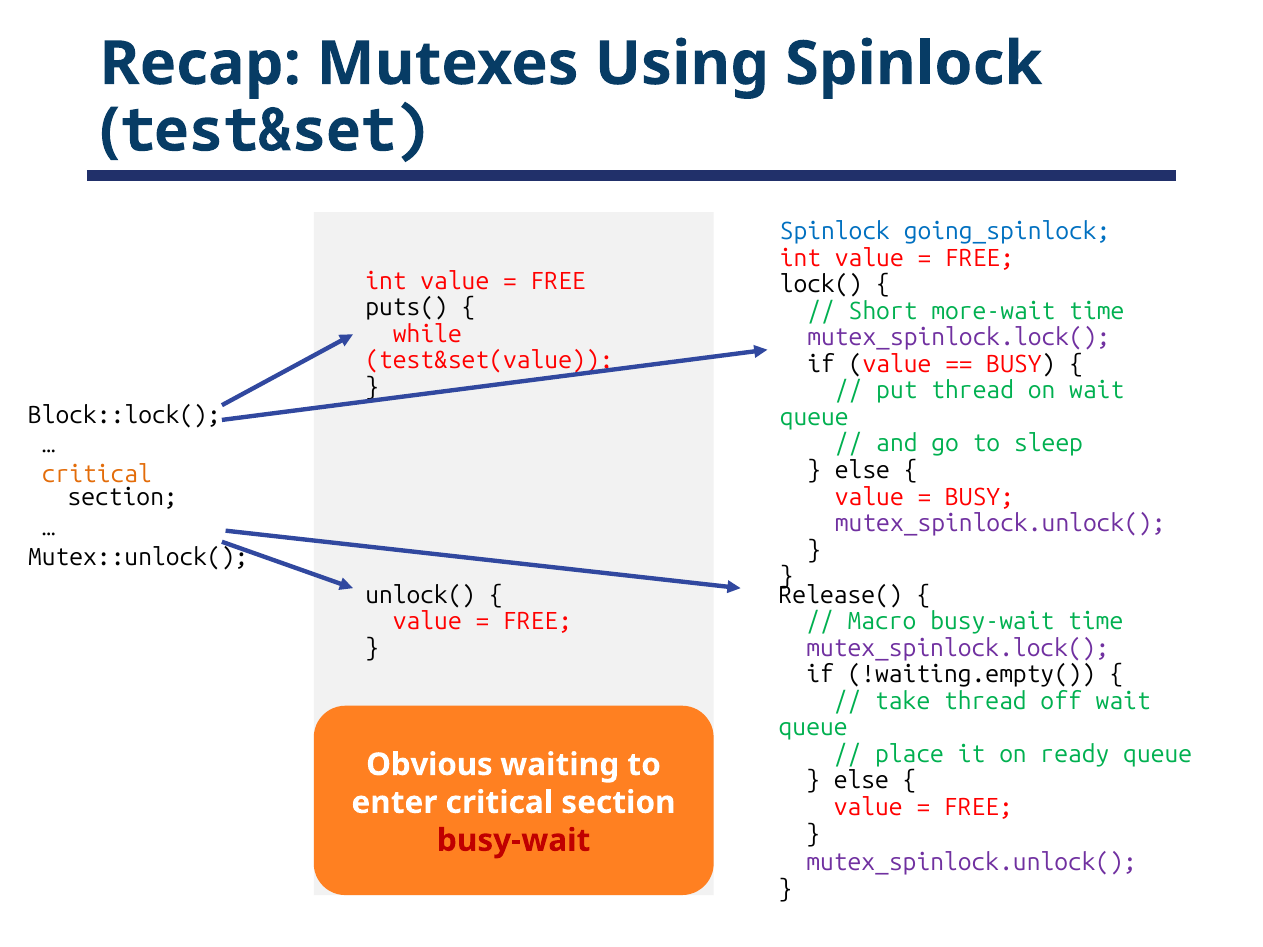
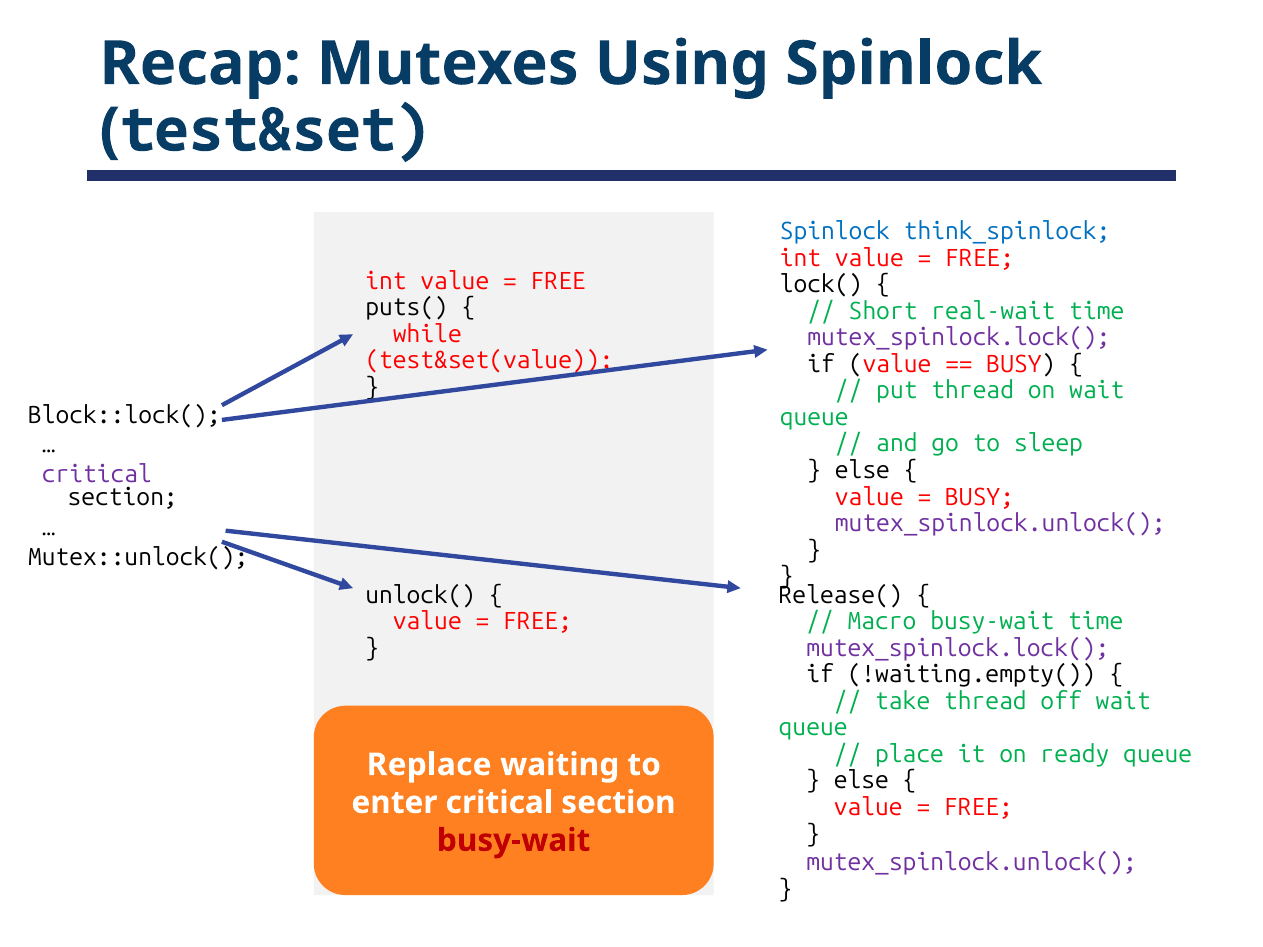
going_spinlock: going_spinlock -> think_spinlock
more-wait: more-wait -> real-wait
critical at (97, 474) colour: orange -> purple
Obvious: Obvious -> Replace
